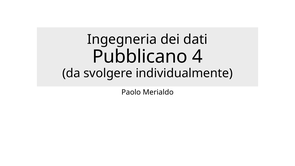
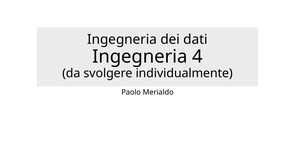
Pubblicano at (140, 57): Pubblicano -> Ingegneria
